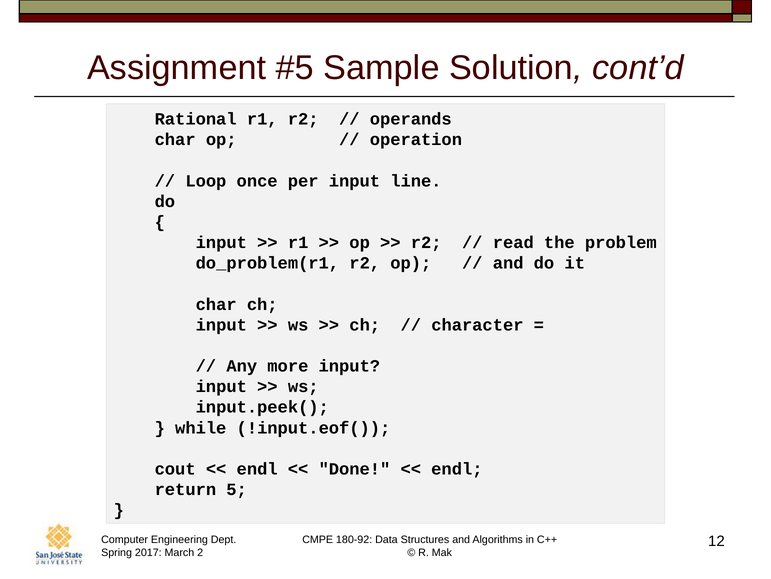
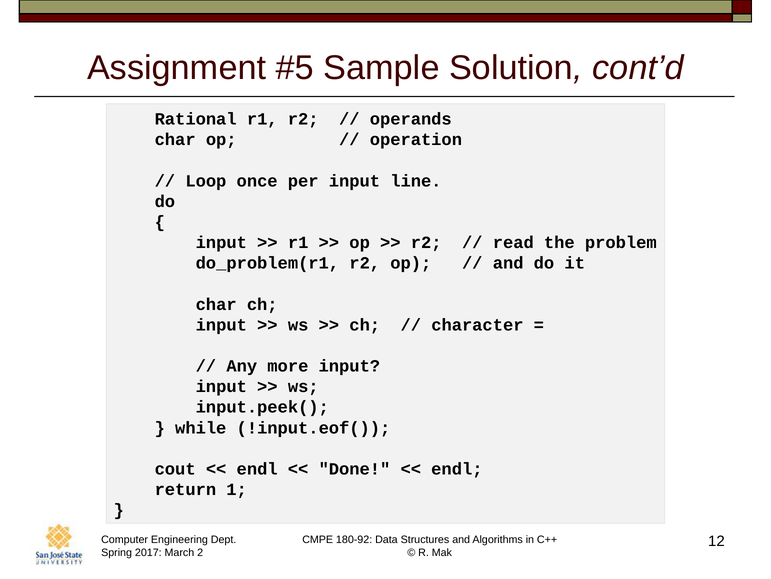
5: 5 -> 1
